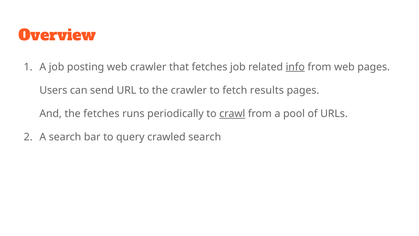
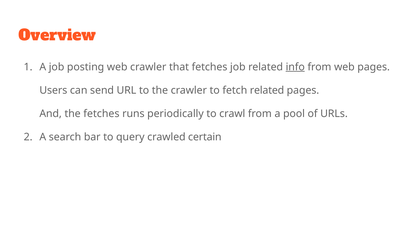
fetch results: results -> related
crawl underline: present -> none
crawled search: search -> certain
